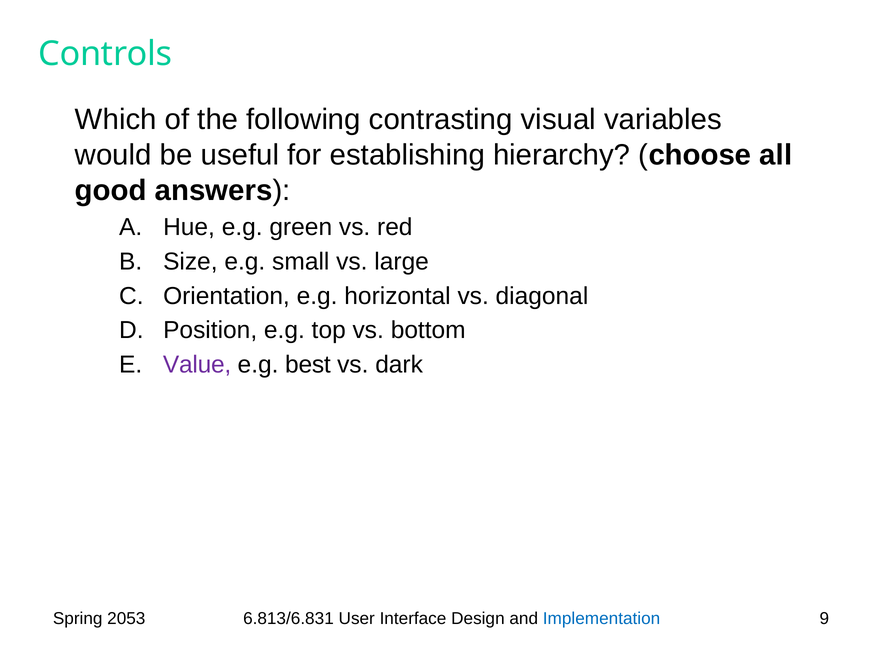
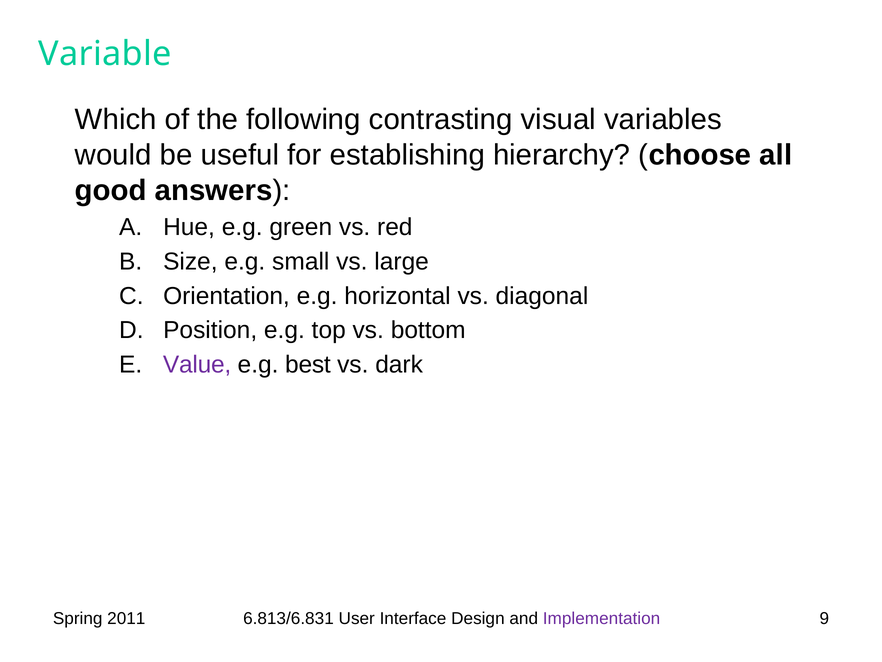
Controls: Controls -> Variable
2053: 2053 -> 2011
Implementation colour: blue -> purple
